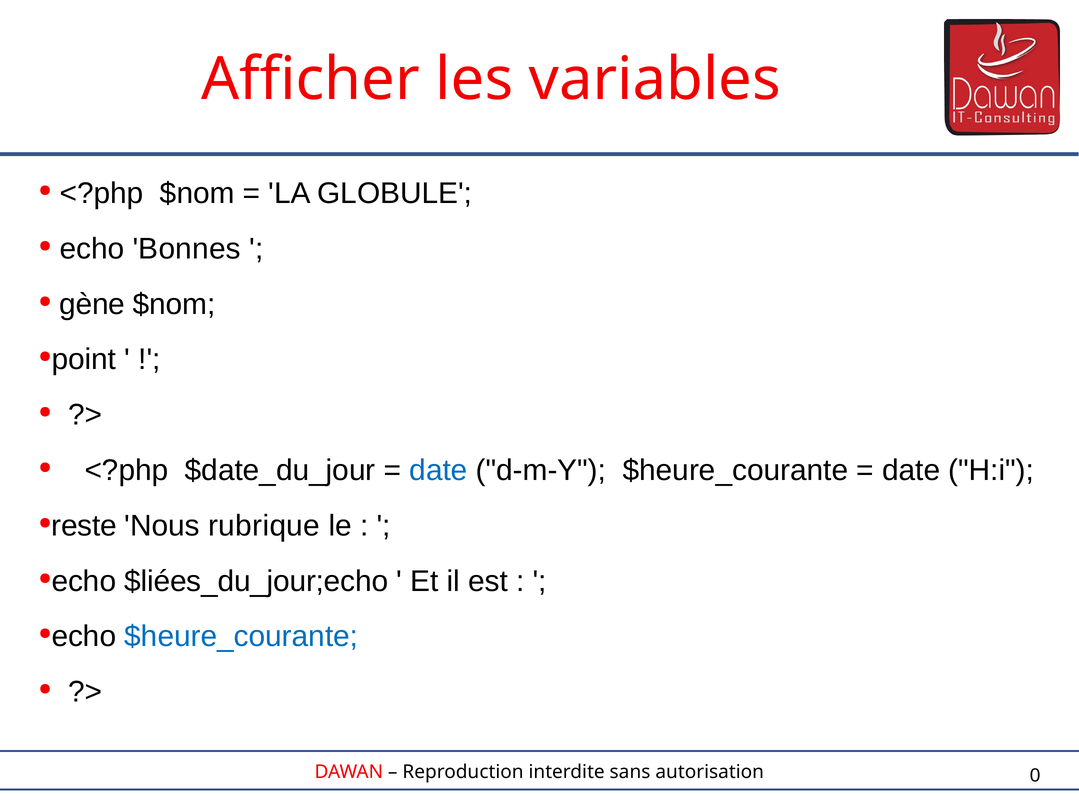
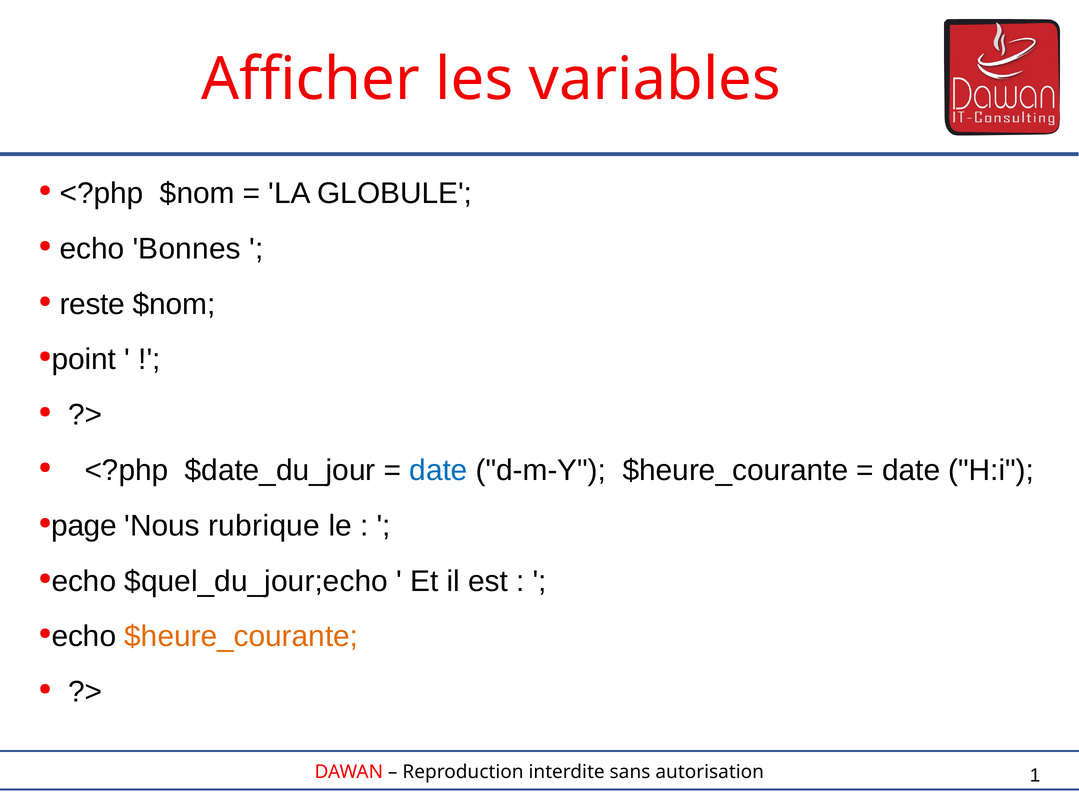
gène: gène -> reste
reste: reste -> page
$liées_du_jour;echo: $liées_du_jour;echo -> $quel_du_jour;echo
$heure_courante at (241, 637) colour: blue -> orange
0: 0 -> 1
